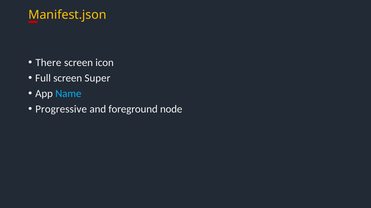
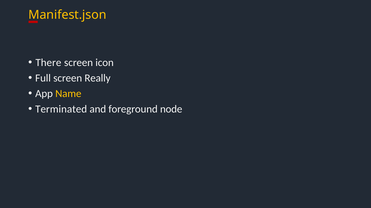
Super: Super -> Really
Name colour: light blue -> yellow
Progressive: Progressive -> Terminated
